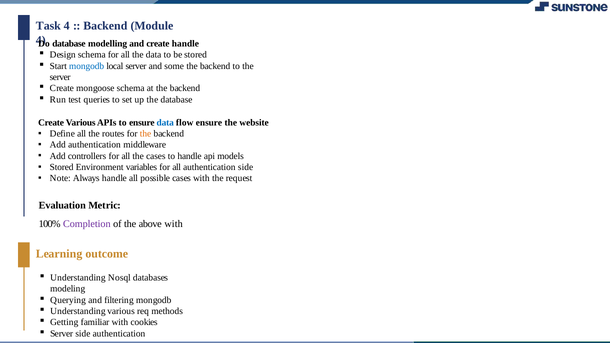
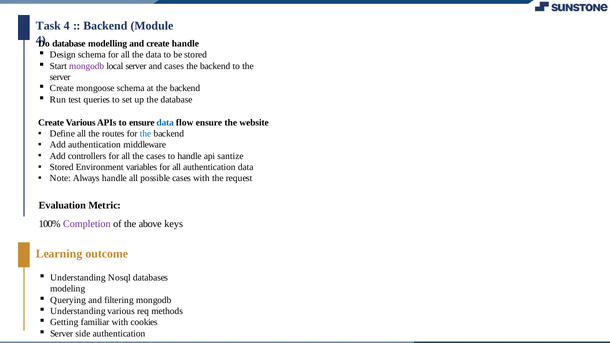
mongodb at (87, 66) colour: blue -> purple
and some: some -> cases
the at (146, 134) colour: orange -> blue
models: models -> santize
authentication side: side -> data
above with: with -> keys
